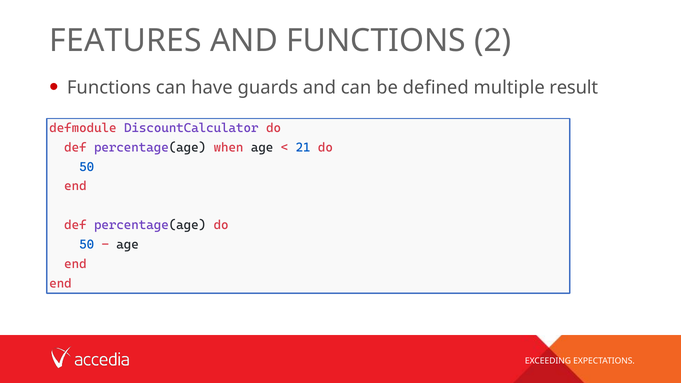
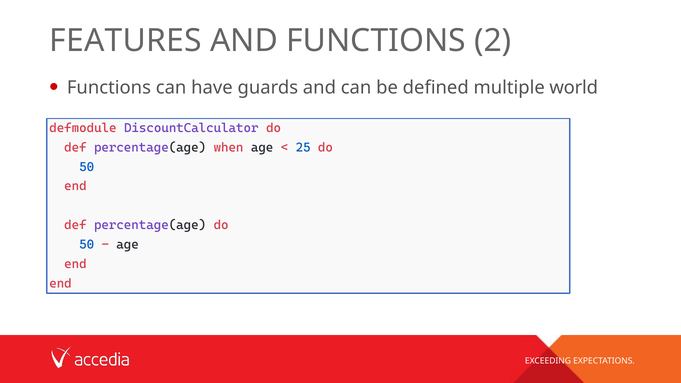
result: result -> world
21: 21 -> 25
